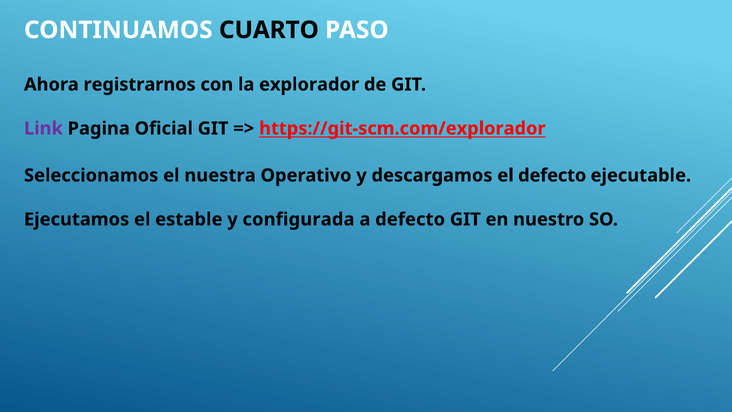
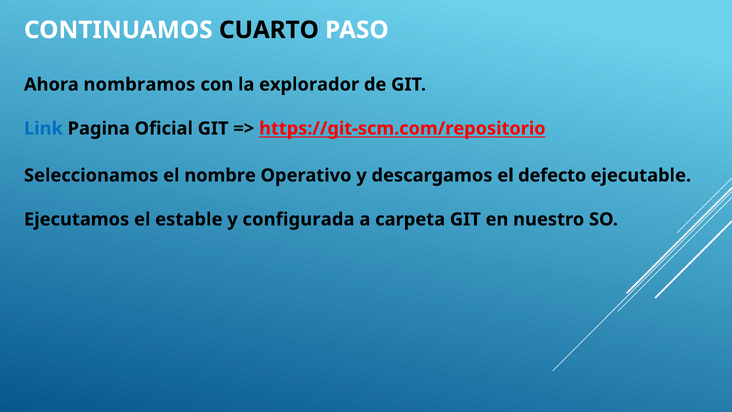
registrarnos: registrarnos -> nombramos
Link colour: purple -> blue
https://git-scm.com/explorador: https://git-scm.com/explorador -> https://git-scm.com/repositorio
nuestra: nuestra -> nombre
a defecto: defecto -> carpeta
